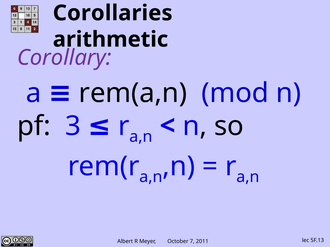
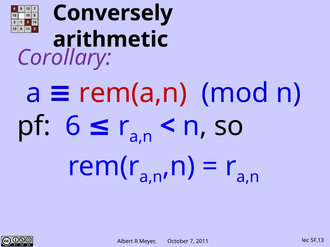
Corollaries: Corollaries -> Conversely
rem(a,n colour: black -> red
3: 3 -> 6
